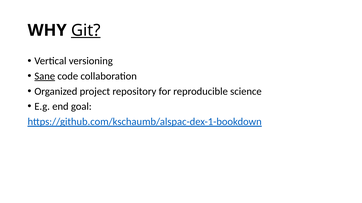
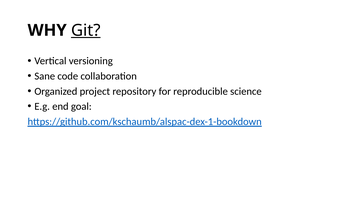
Sane underline: present -> none
